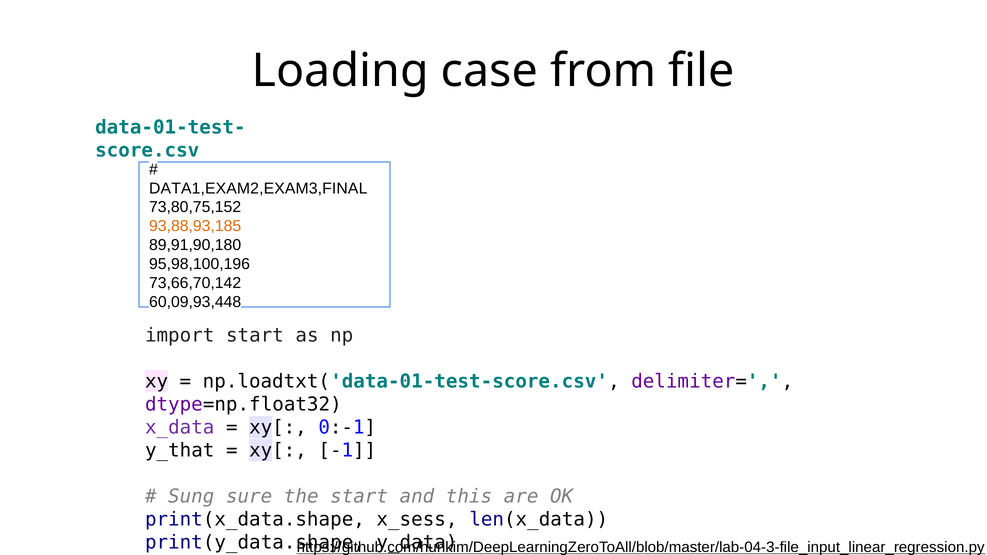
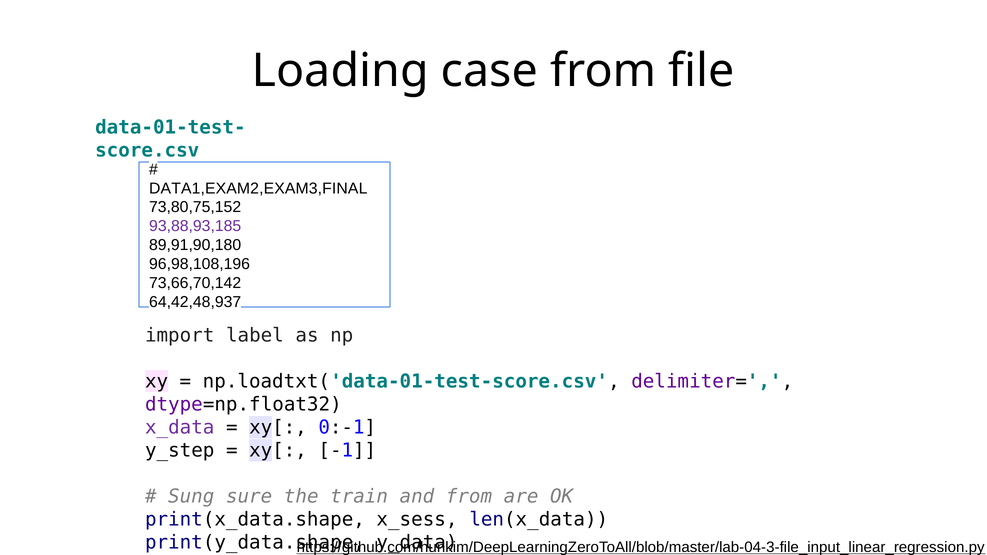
93,88,93,185 colour: orange -> purple
95,98,100,196: 95,98,100,196 -> 96,98,108,196
60,09,93,448: 60,09,93,448 -> 64,42,48,937
import start: start -> label
y_that: y_that -> y_step
the start: start -> train
and this: this -> from
